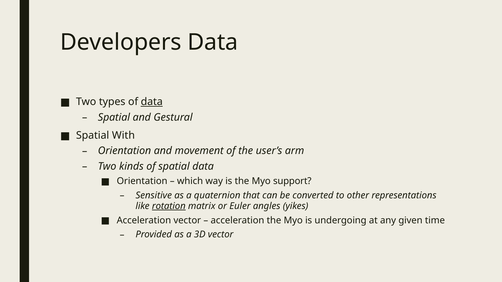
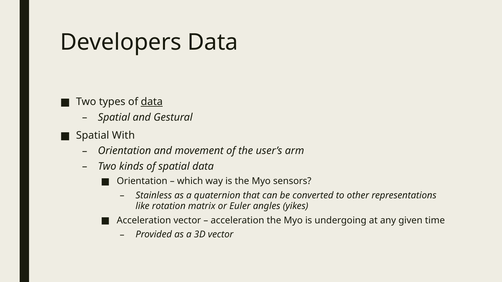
support: support -> sensors
Sensitive: Sensitive -> Stainless
rotation underline: present -> none
